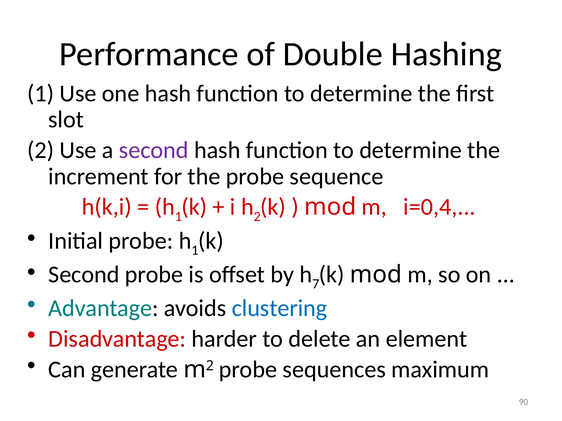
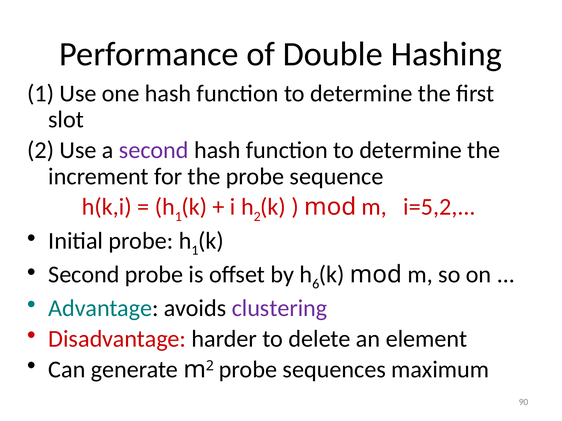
i=0,4: i=0,4 -> i=5,2
7: 7 -> 6
clustering colour: blue -> purple
